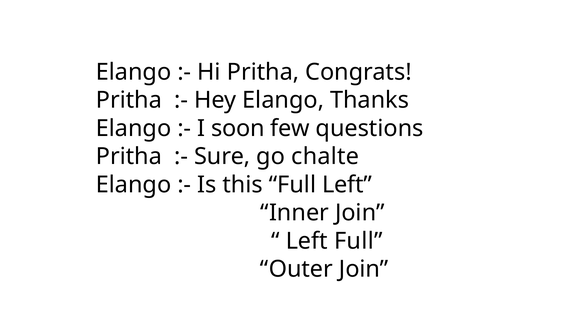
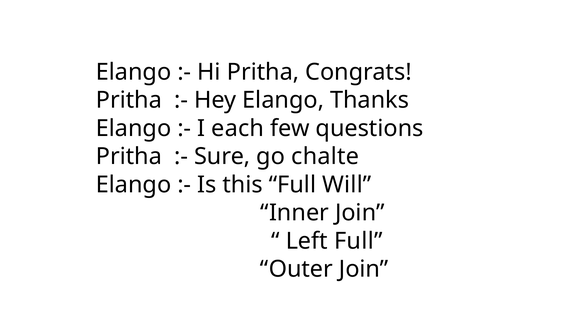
soon: soon -> each
Full Left: Left -> Will
